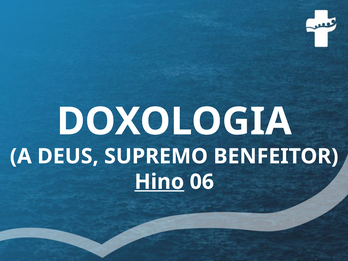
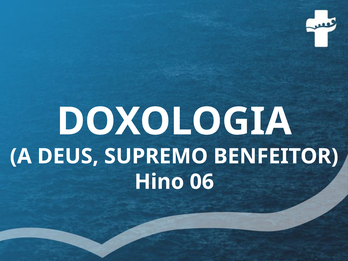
Hino underline: present -> none
